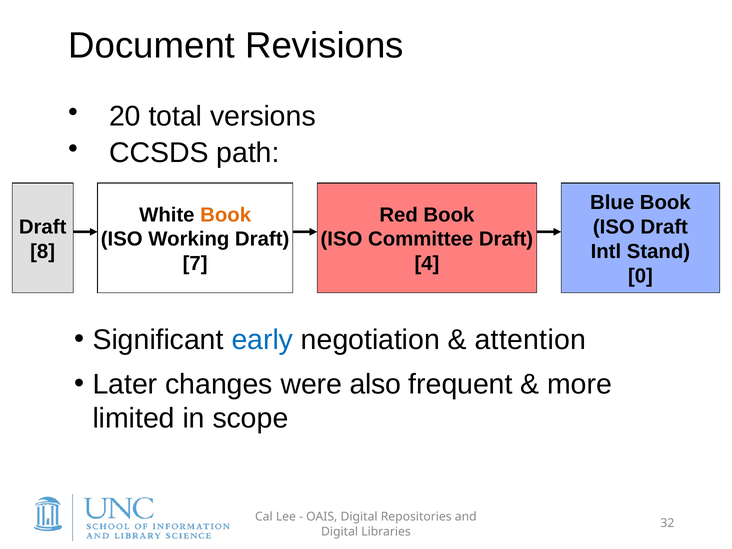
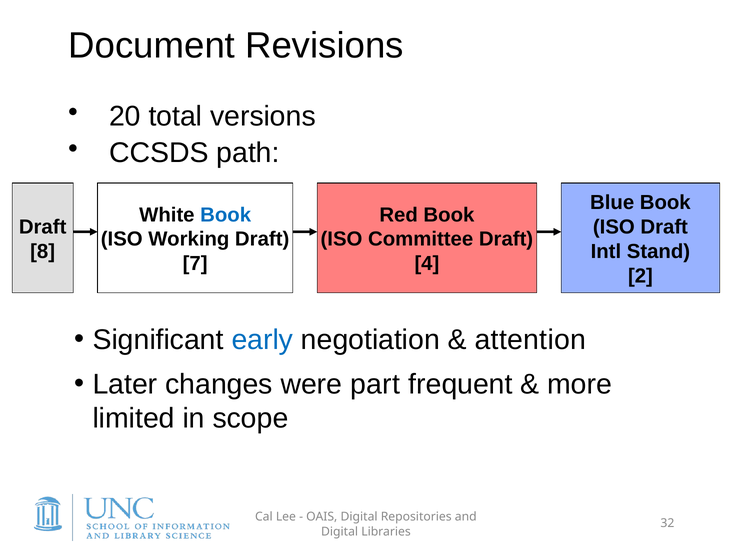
Book at (226, 215) colour: orange -> blue
0: 0 -> 2
also: also -> part
